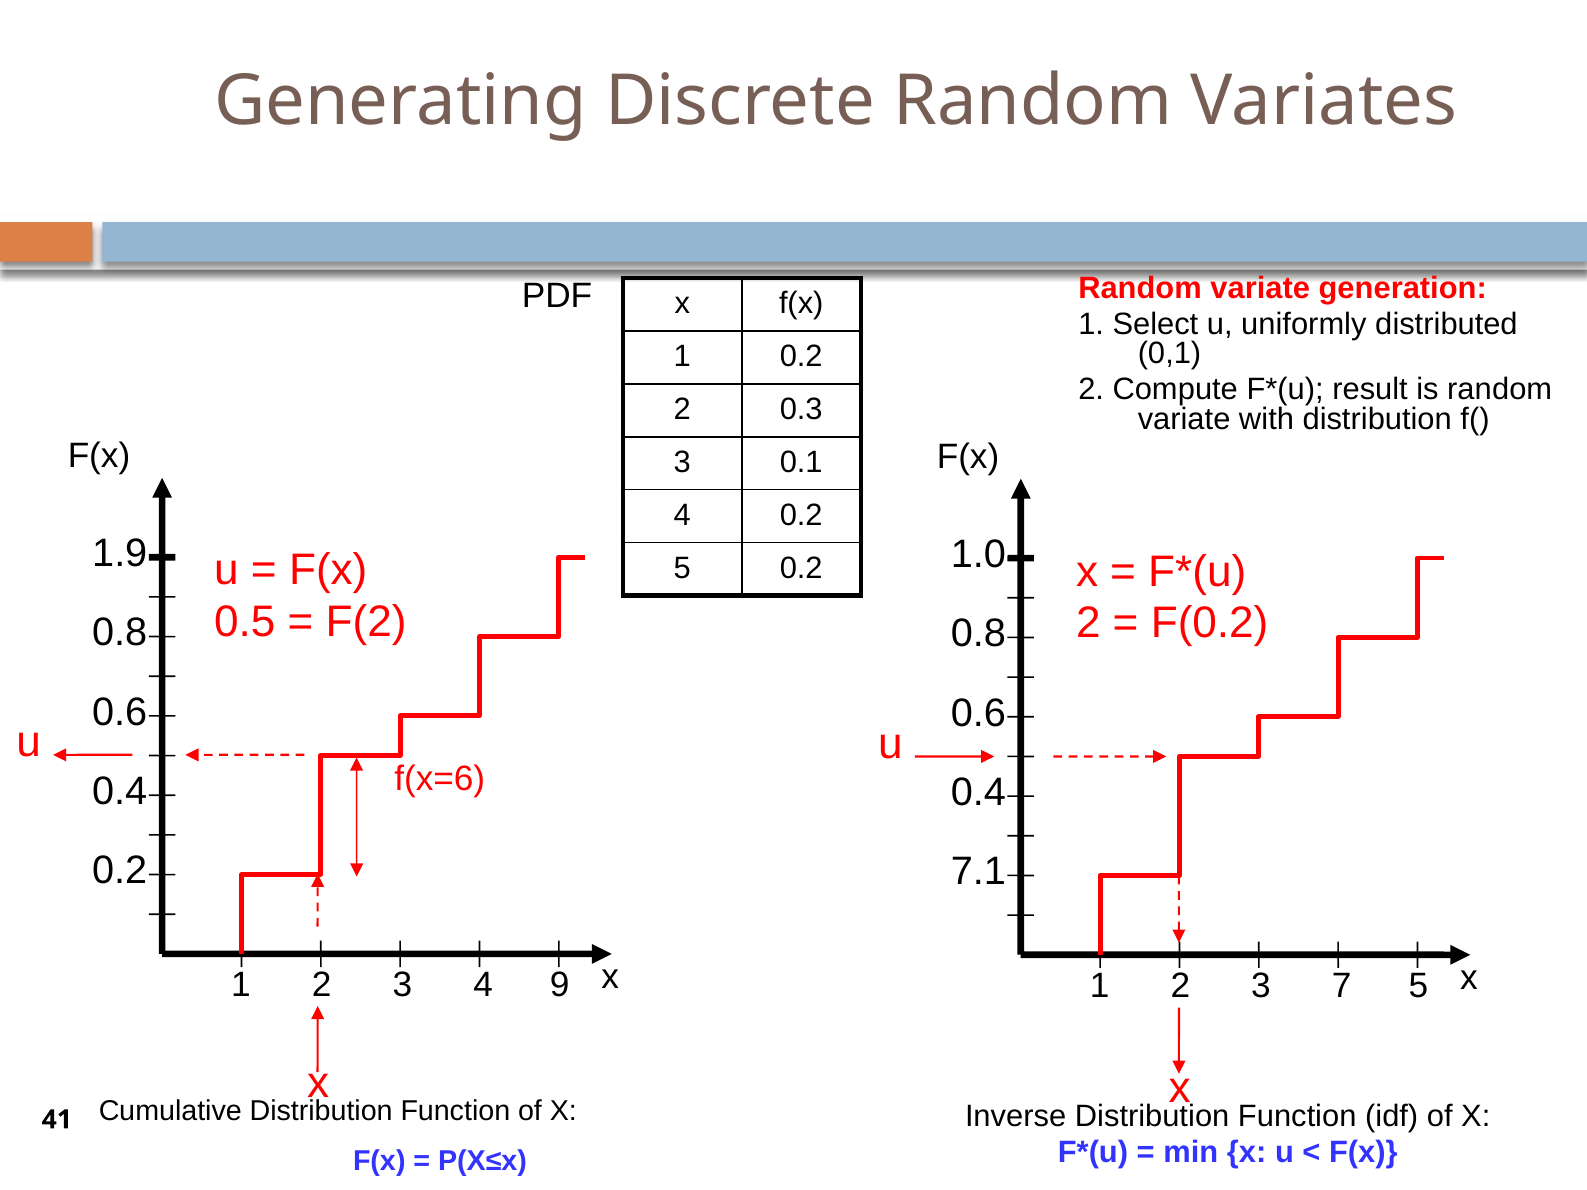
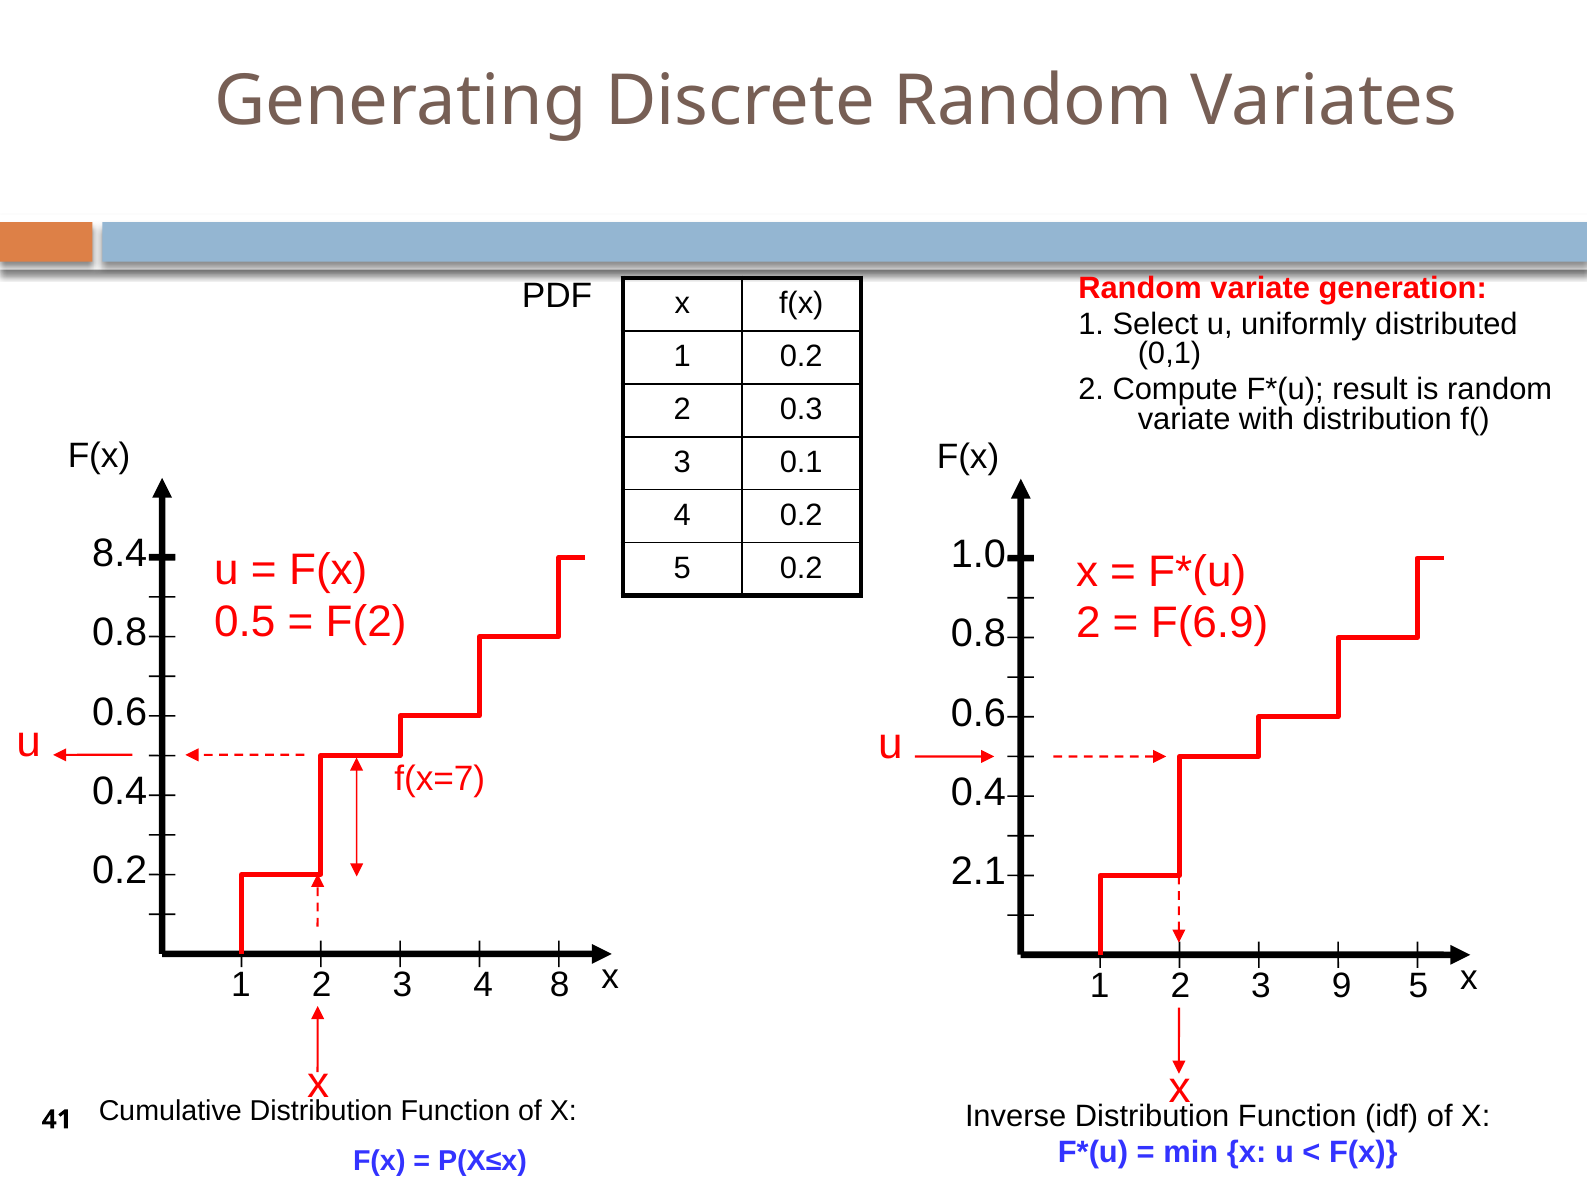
1.9: 1.9 -> 8.4
F(0.2: F(0.2 -> F(6.9
f(x=6: f(x=6 -> f(x=7
7.1: 7.1 -> 2.1
9: 9 -> 8
7: 7 -> 9
